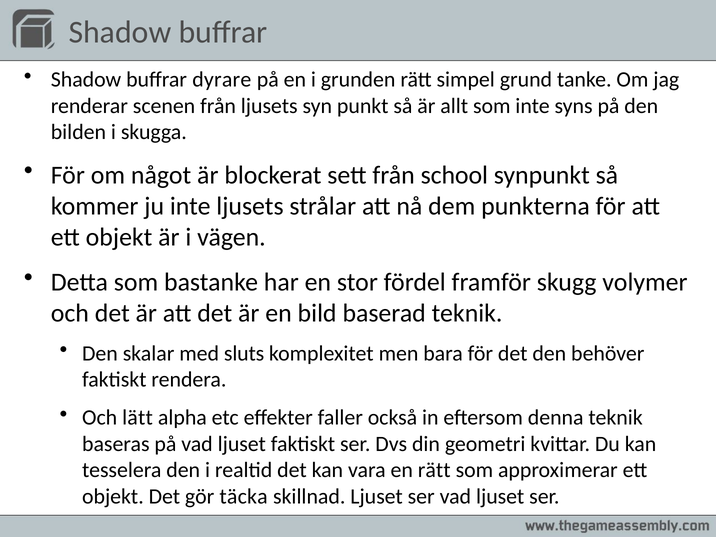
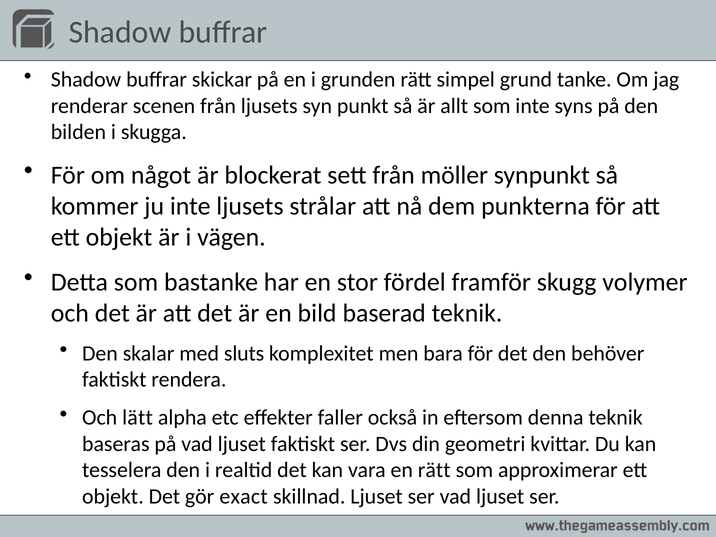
dyrare: dyrare -> skickar
school: school -> möller
täcka: täcka -> exact
